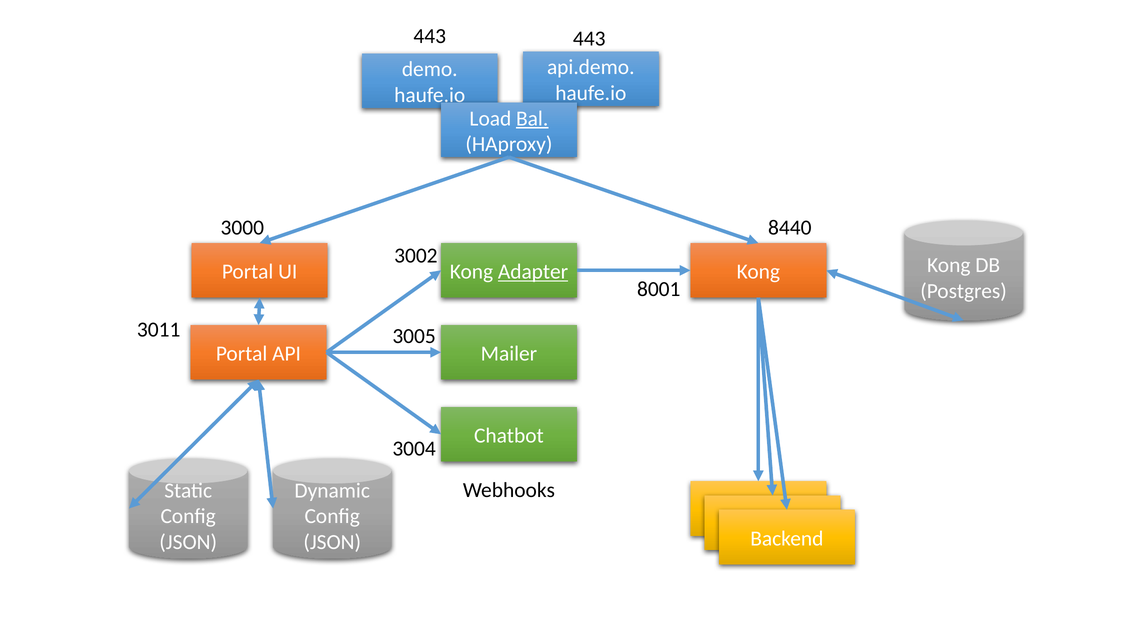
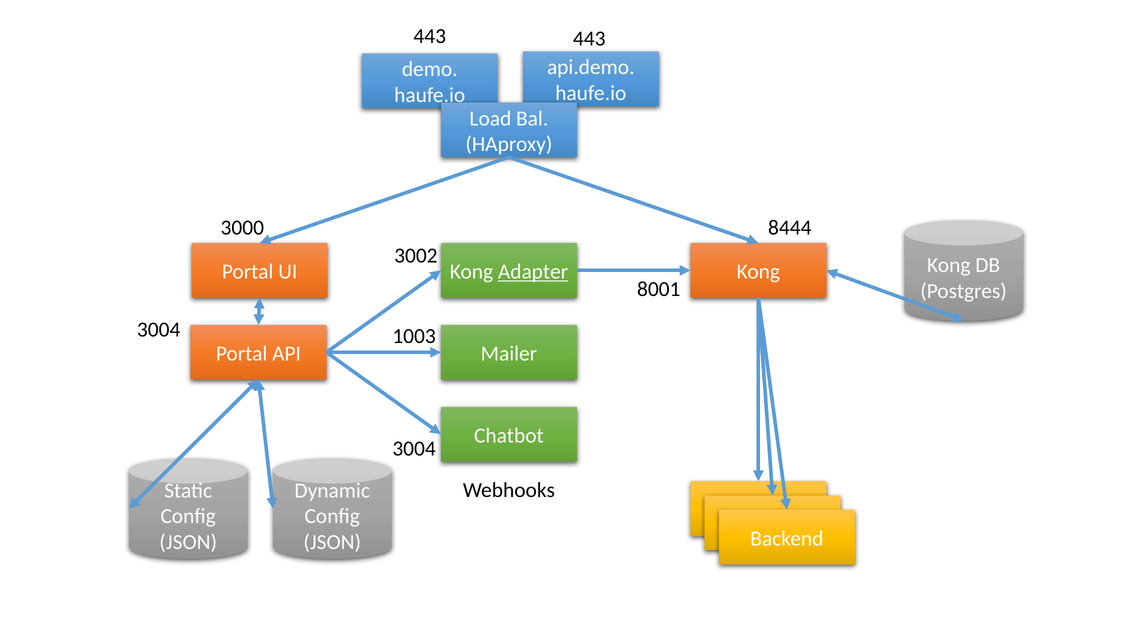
Bal underline: present -> none
8440: 8440 -> 8444
3011 at (159, 330): 3011 -> 3004
3005: 3005 -> 1003
